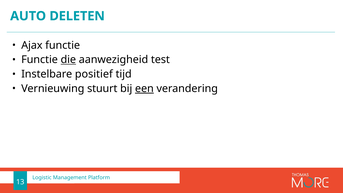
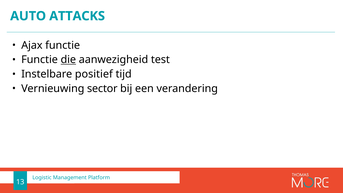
DELETEN: DELETEN -> ATTACKS
stuurt: stuurt -> sector
een underline: present -> none
